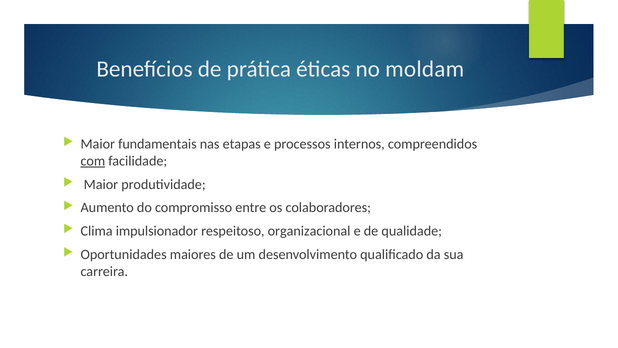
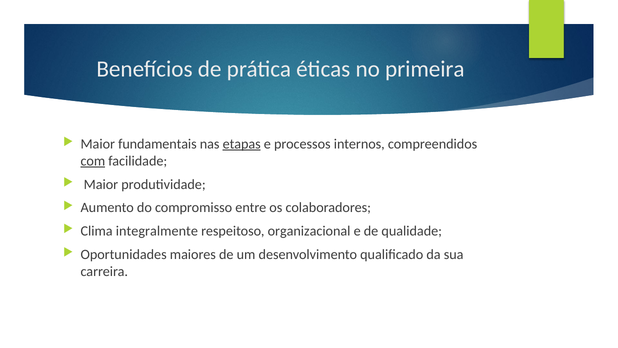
moldam: moldam -> primeira
etapas underline: none -> present
impulsionador: impulsionador -> integralmente
